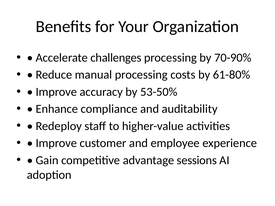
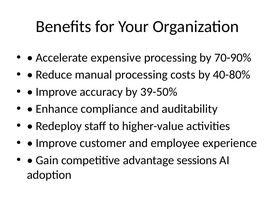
challenges: challenges -> expensive
61-80%: 61-80% -> 40-80%
53-50%: 53-50% -> 39-50%
